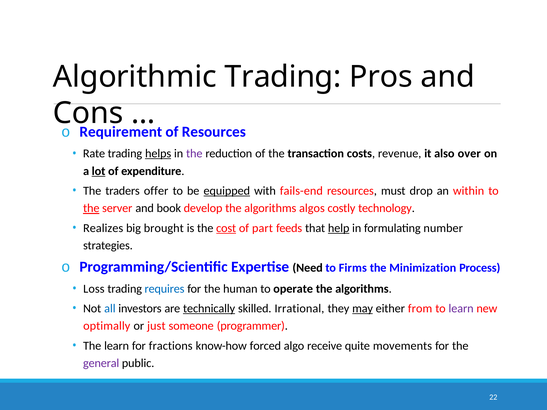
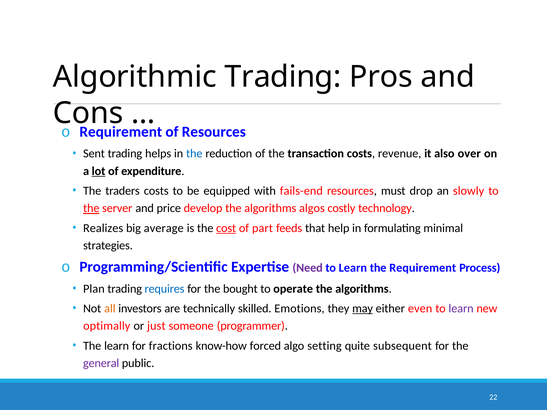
Rate: Rate -> Sent
helps underline: present -> none
the at (194, 154) colour: purple -> blue
traders offer: offer -> costs
equipped underline: present -> none
within: within -> slowly
book: book -> price
brought: brought -> average
help underline: present -> none
number: number -> minimal
Need colour: black -> purple
Firms at (353, 268): Firms -> Learn
the Minimization: Minimization -> Requirement
Loss: Loss -> Plan
human: human -> bought
all colour: blue -> orange
technically underline: present -> none
Irrational: Irrational -> Emotions
from: from -> even
receive: receive -> setting
movements: movements -> subsequent
